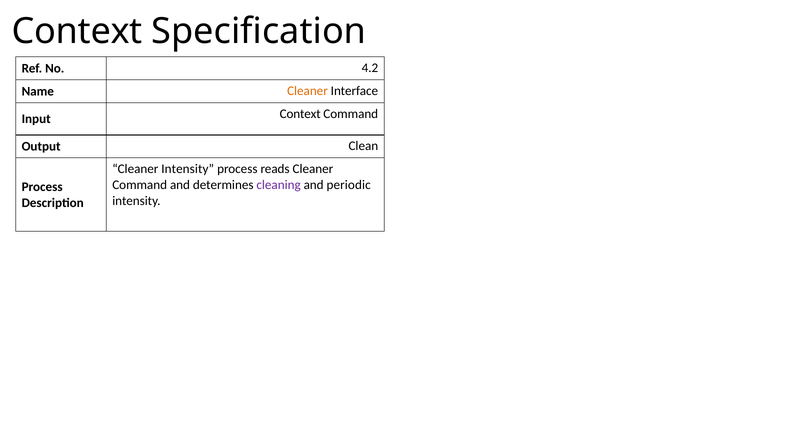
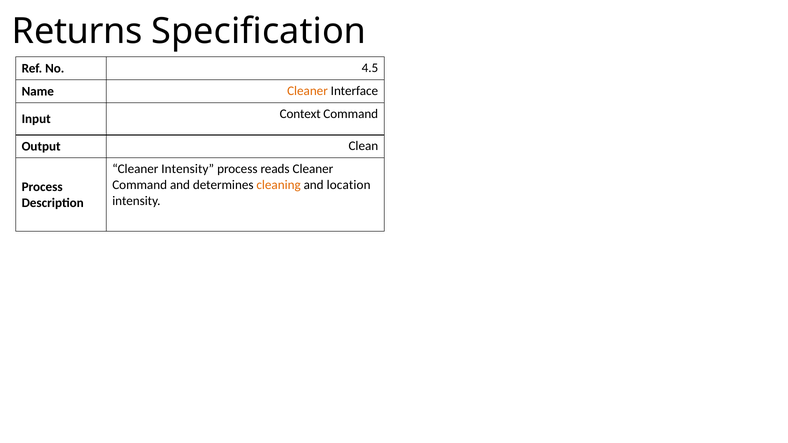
Context at (77, 31): Context -> Returns
4.2: 4.2 -> 4.5
cleaning colour: purple -> orange
periodic: periodic -> location
